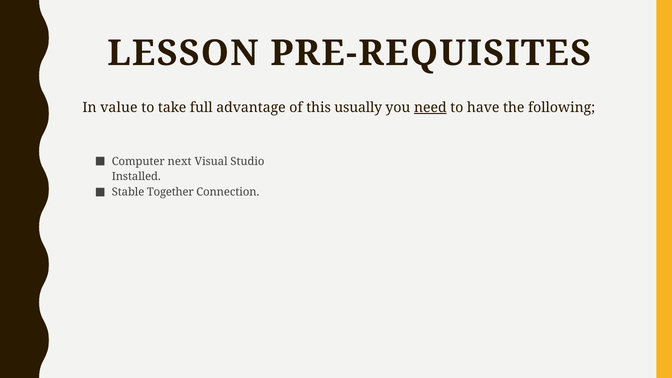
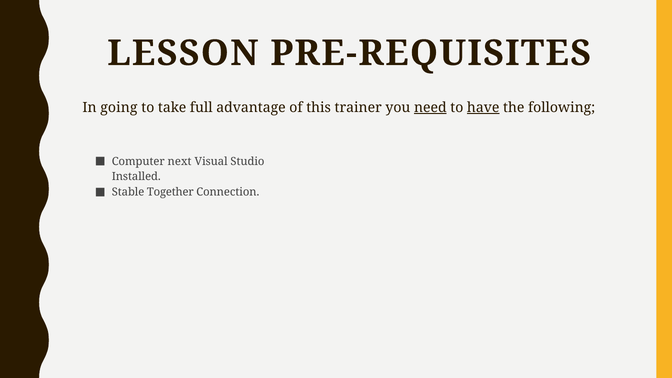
value: value -> going
usually: usually -> trainer
have underline: none -> present
